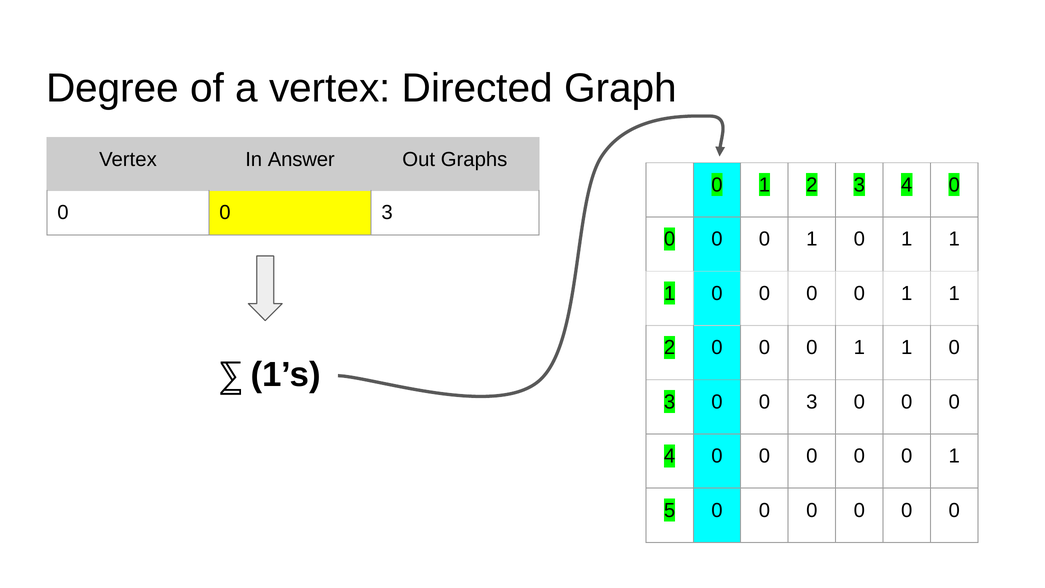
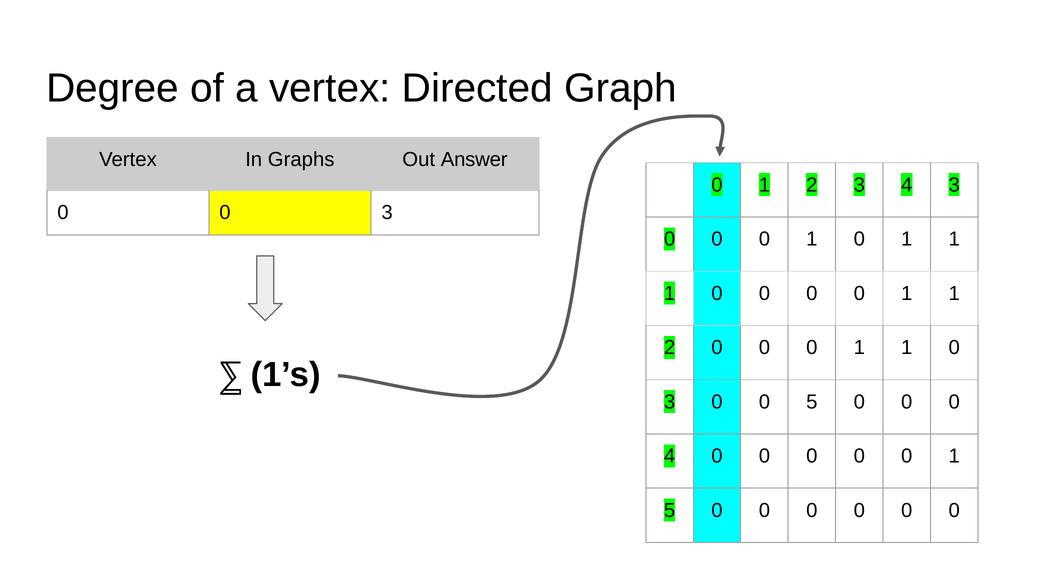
Answer: Answer -> Graphs
Graphs: Graphs -> Answer
3 4 0: 0 -> 3
3 0 0 3: 3 -> 5
